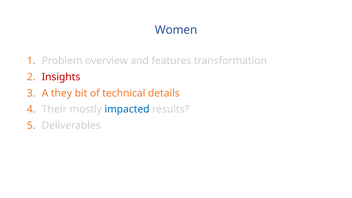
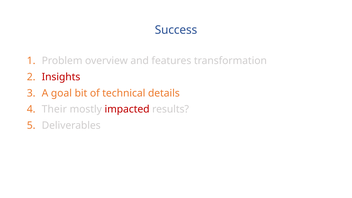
Women: Women -> Success
they: they -> goal
impacted colour: blue -> red
